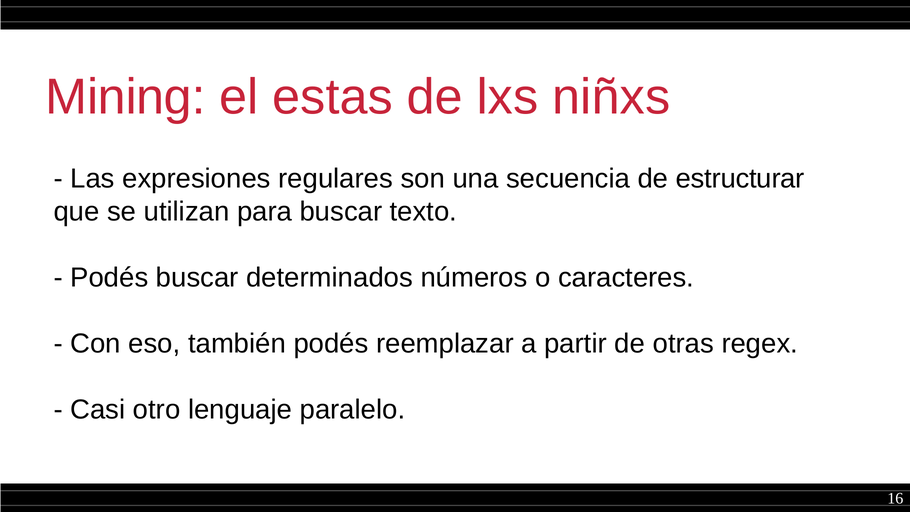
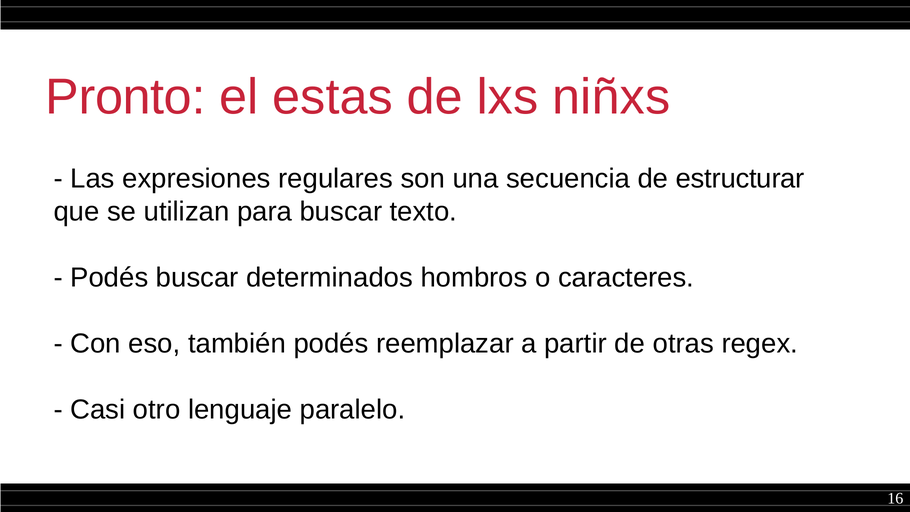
Mining: Mining -> Pronto
números: números -> hombros
